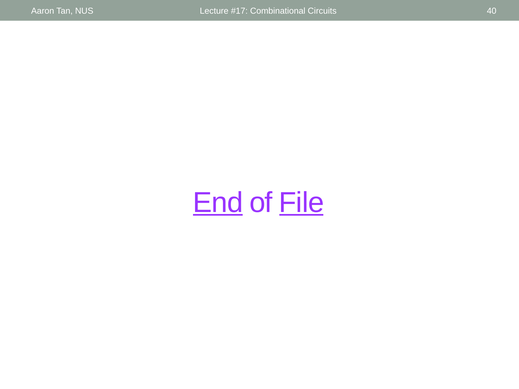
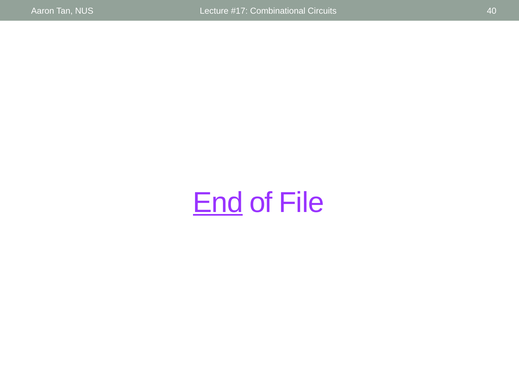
File underline: present -> none
